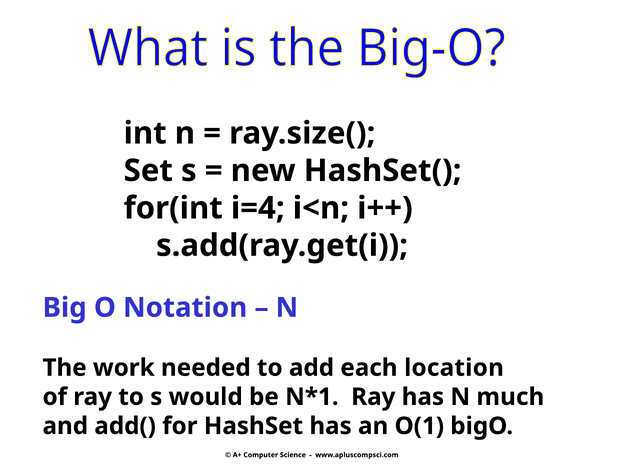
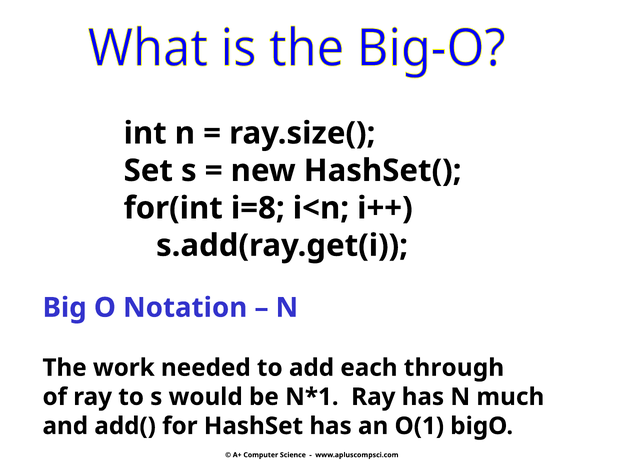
i=4: i=4 -> i=8
location: location -> through
